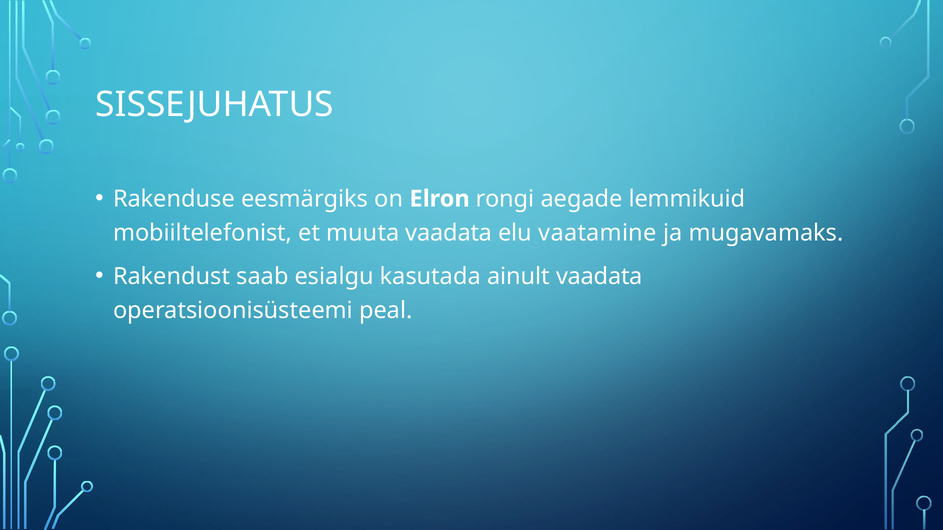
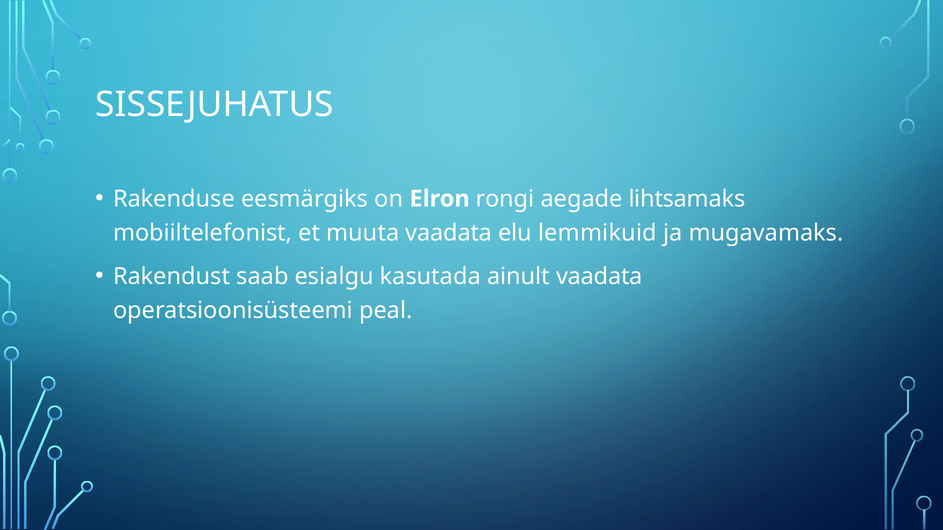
lemmikuid: lemmikuid -> lihtsamaks
vaatamine: vaatamine -> lemmikuid
